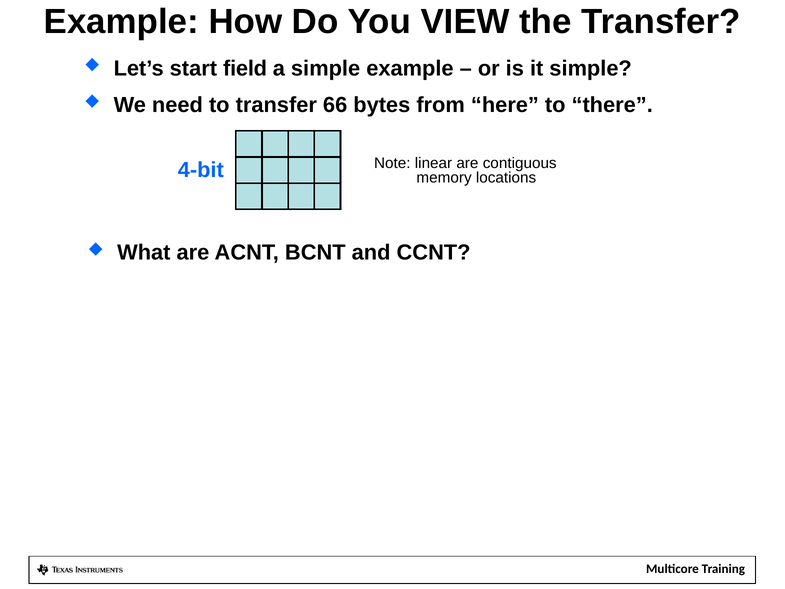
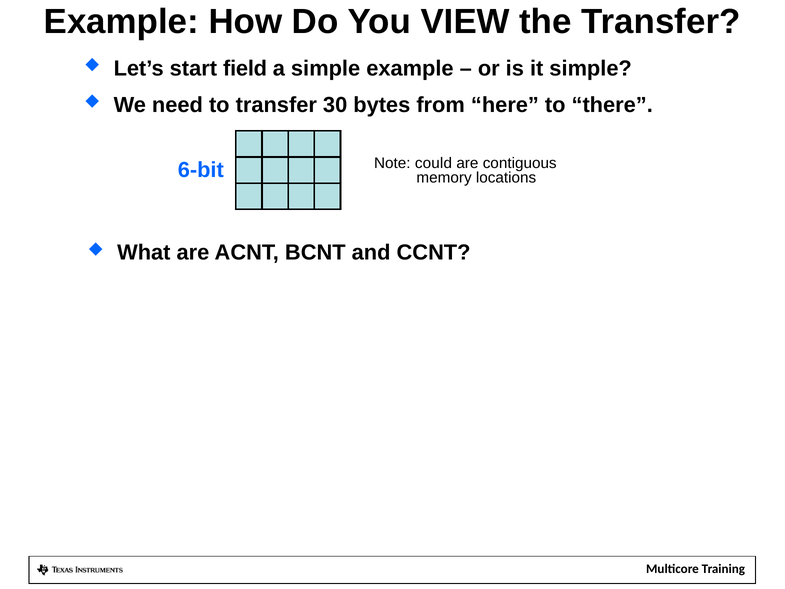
66: 66 -> 30
linear: linear -> could
4-bit: 4-bit -> 6-bit
